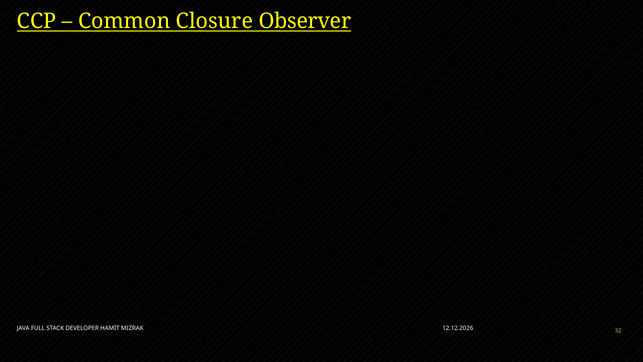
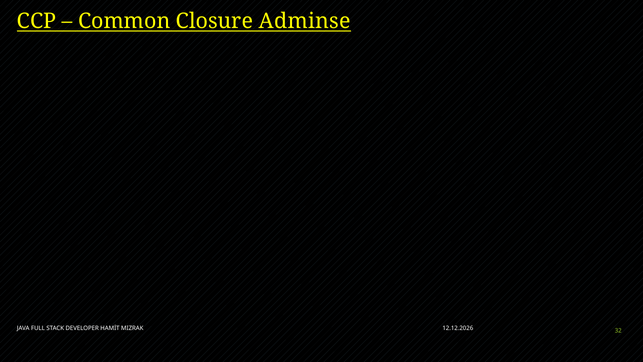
Observer: Observer -> Adminse
